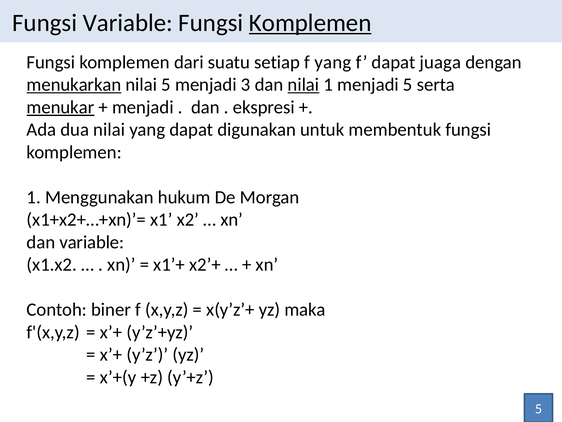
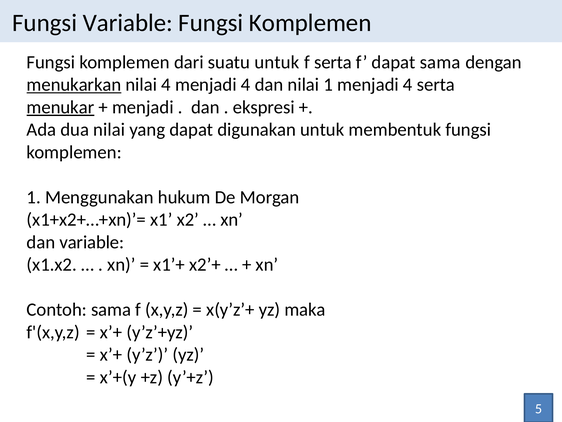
Komplemen at (310, 23) underline: present -> none
suatu setiap: setiap -> untuk
f yang: yang -> serta
dapat juaga: juaga -> sama
nilai 5: 5 -> 4
3 at (246, 85): 3 -> 4
nilai at (303, 85) underline: present -> none
1 menjadi 5: 5 -> 4
Contoh biner: biner -> sama
